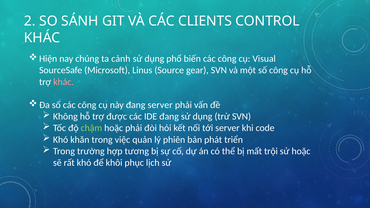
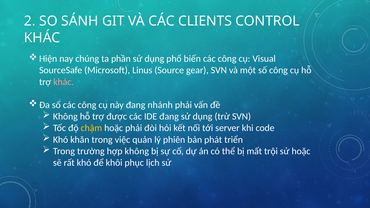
cảnh: cảnh -> phần
đang server: server -> nhánh
chậm colour: light green -> yellow
hợp tương: tương -> không
